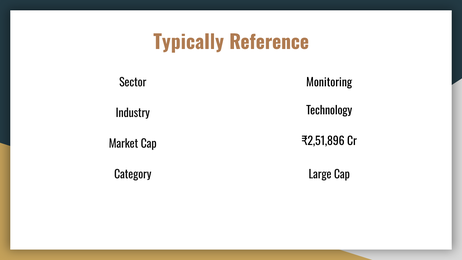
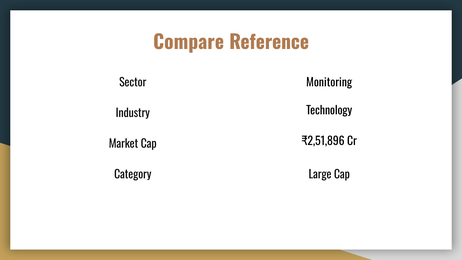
Typically: Typically -> Compare
